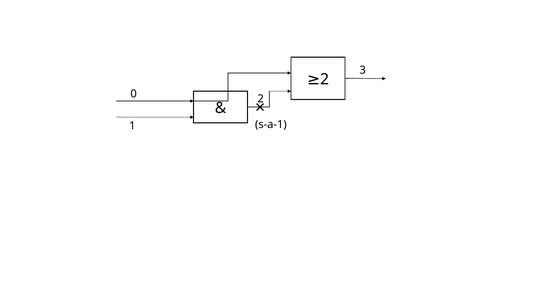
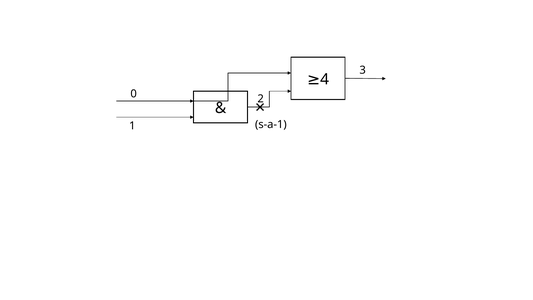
2 at (325, 79): 2 -> 4
